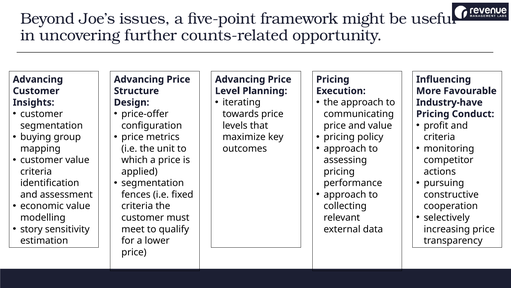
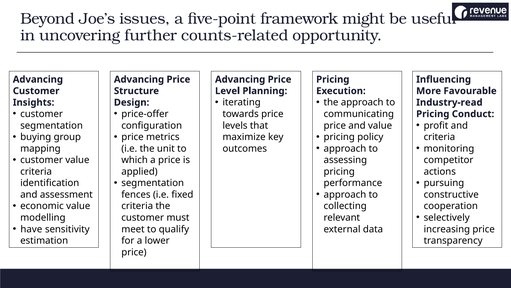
Industry-have: Industry-have -> Industry-read
story: story -> have
